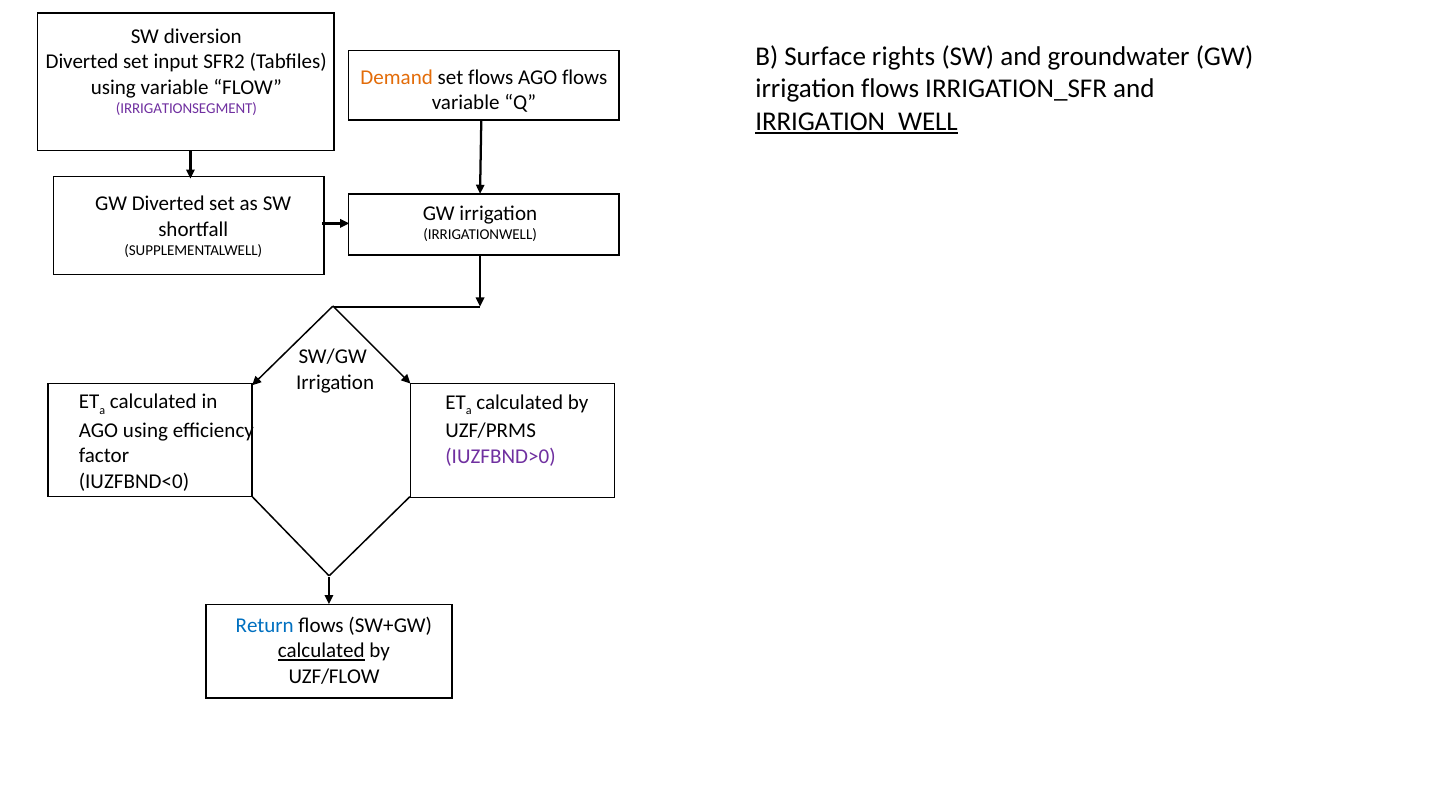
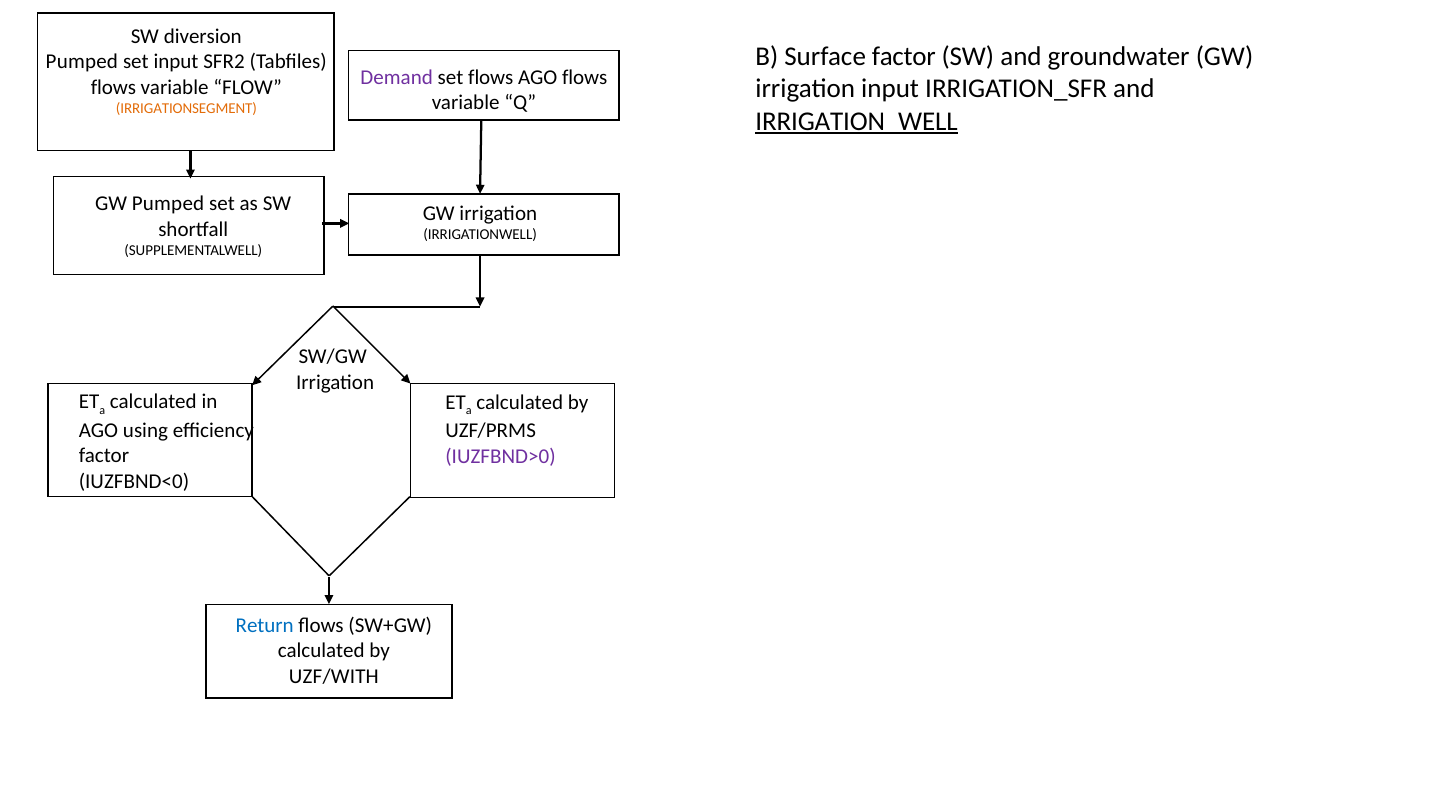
Surface rights: rights -> factor
Diverted at (82, 62): Diverted -> Pumped
Demand colour: orange -> purple
irrigation flows: flows -> input
using at (113, 87): using -> flows
IRRIGATIONSEGMENT colour: purple -> orange
GW Diverted: Diverted -> Pumped
calculated at (321, 651) underline: present -> none
UZF/FLOW: UZF/FLOW -> UZF/WITH
